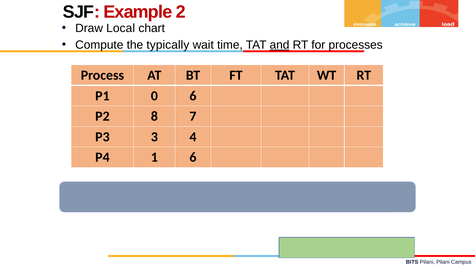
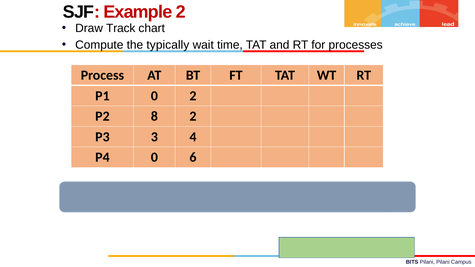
Local: Local -> Track
and underline: present -> none
0 6: 6 -> 2
8 7: 7 -> 2
P4 1: 1 -> 0
